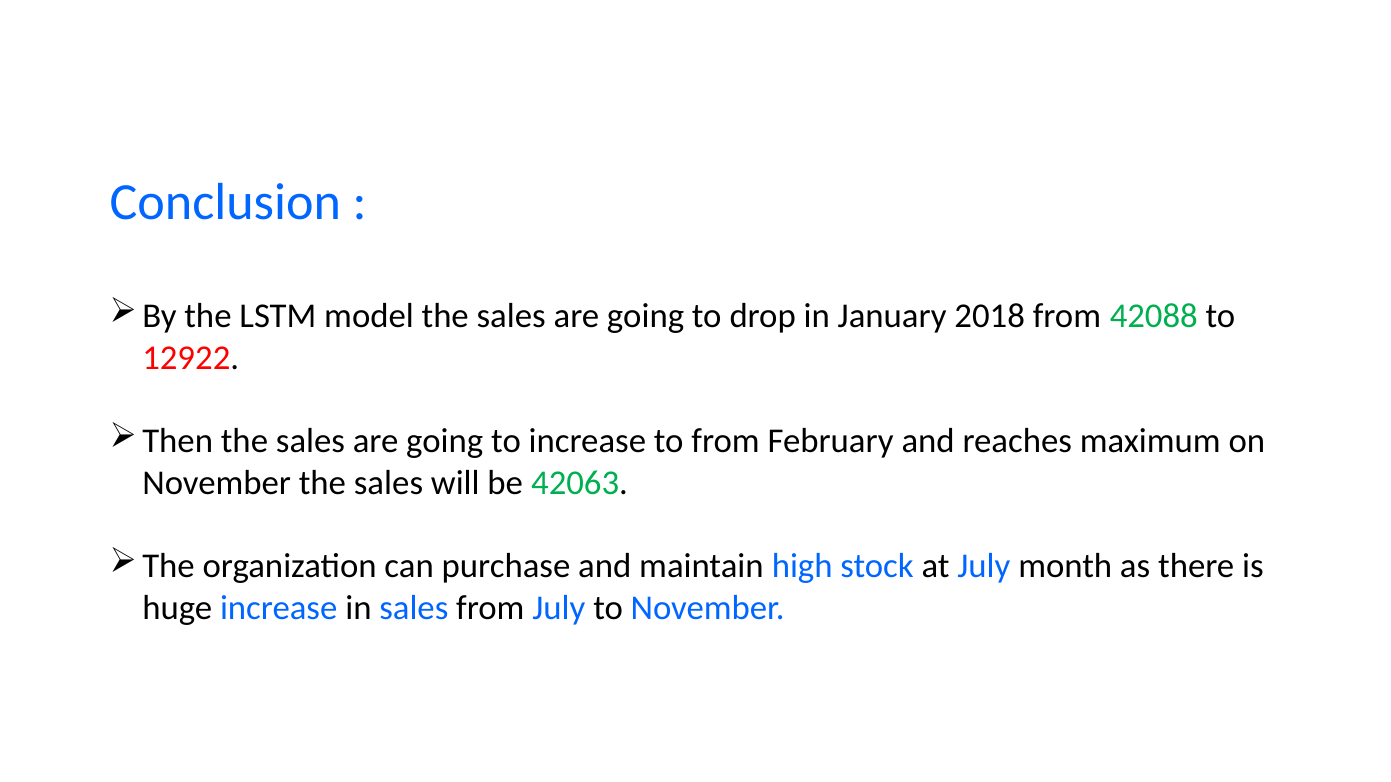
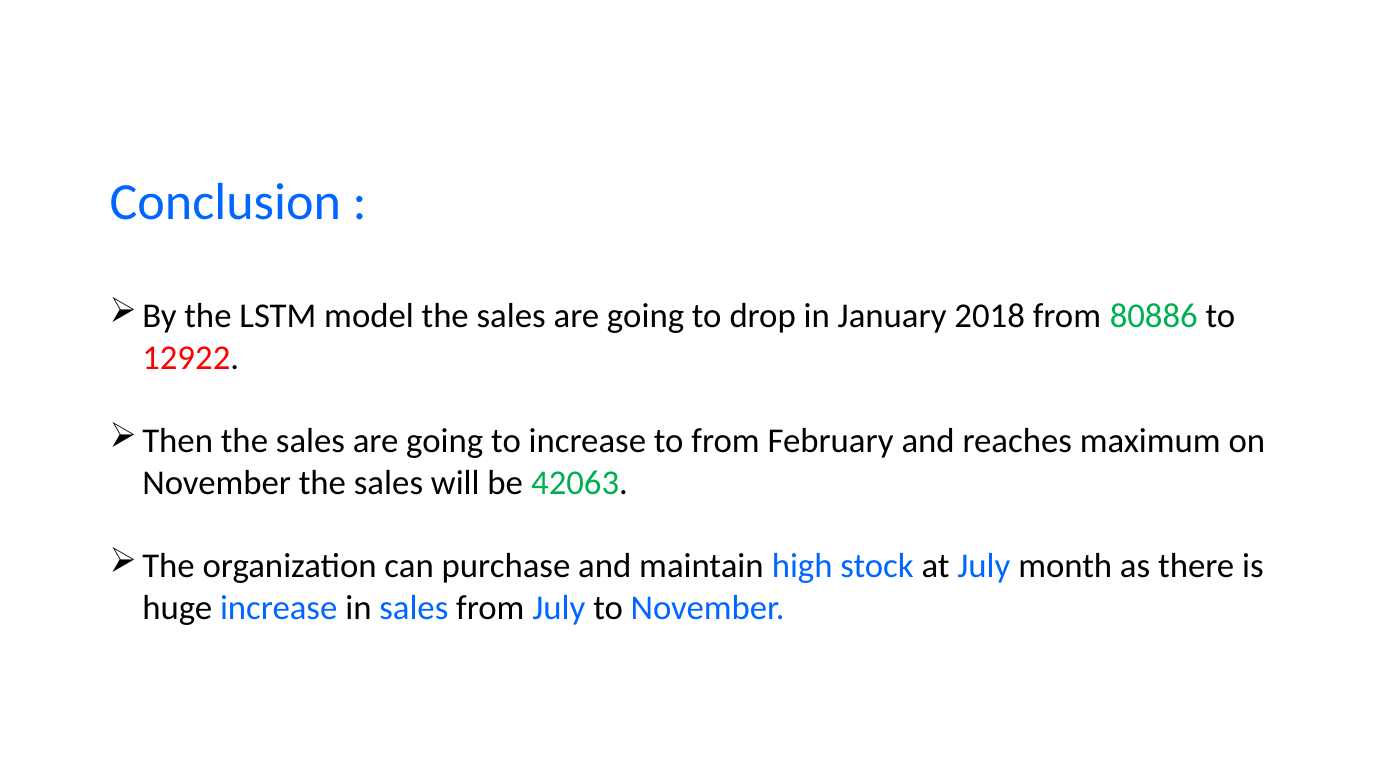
42088: 42088 -> 80886
